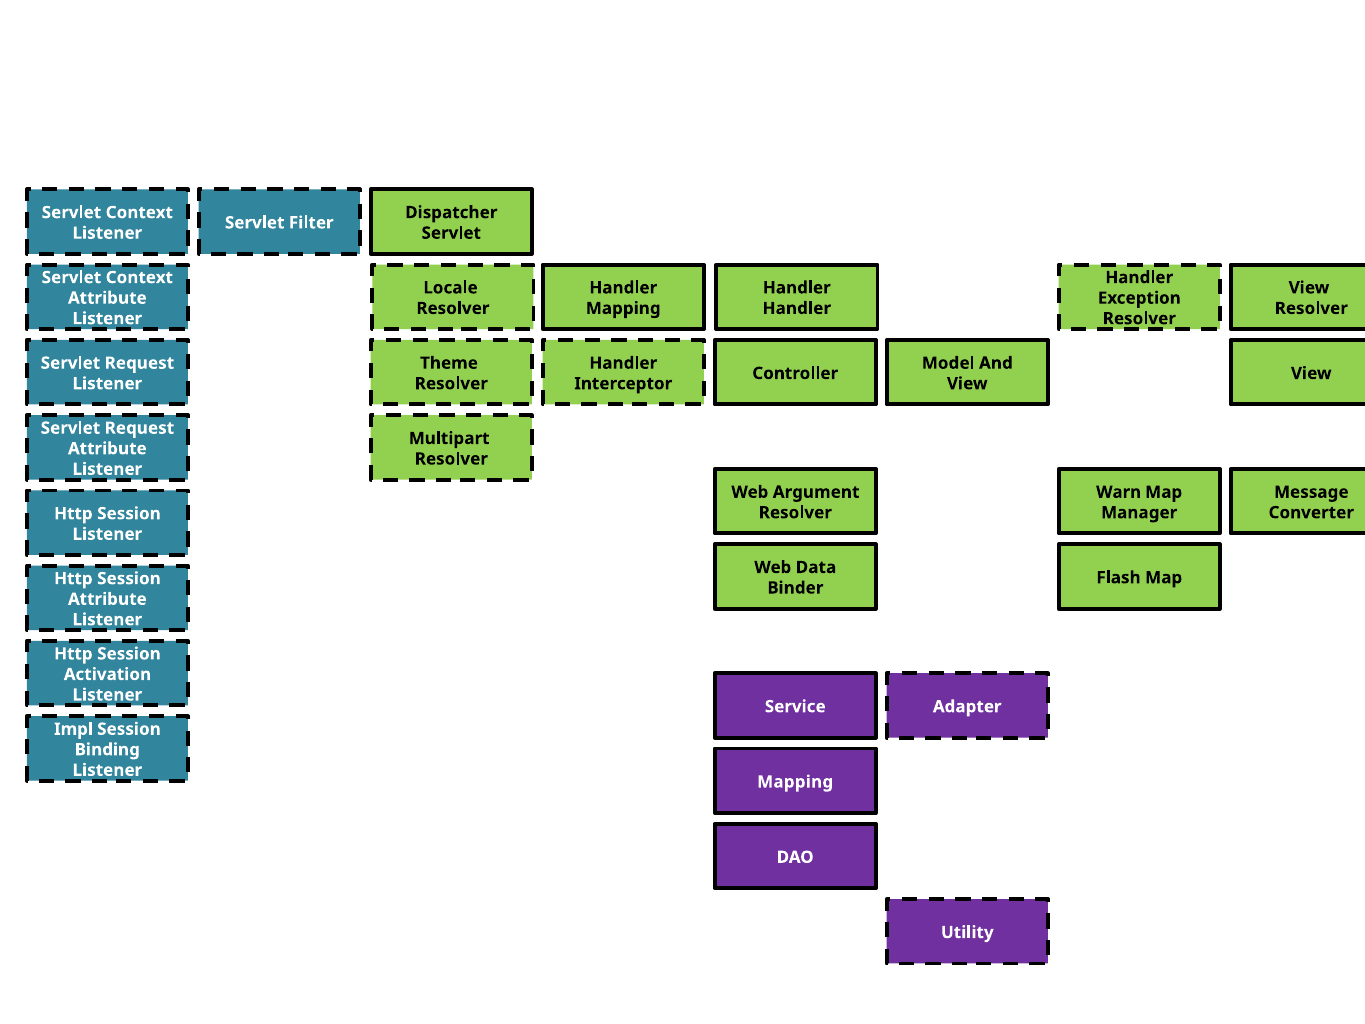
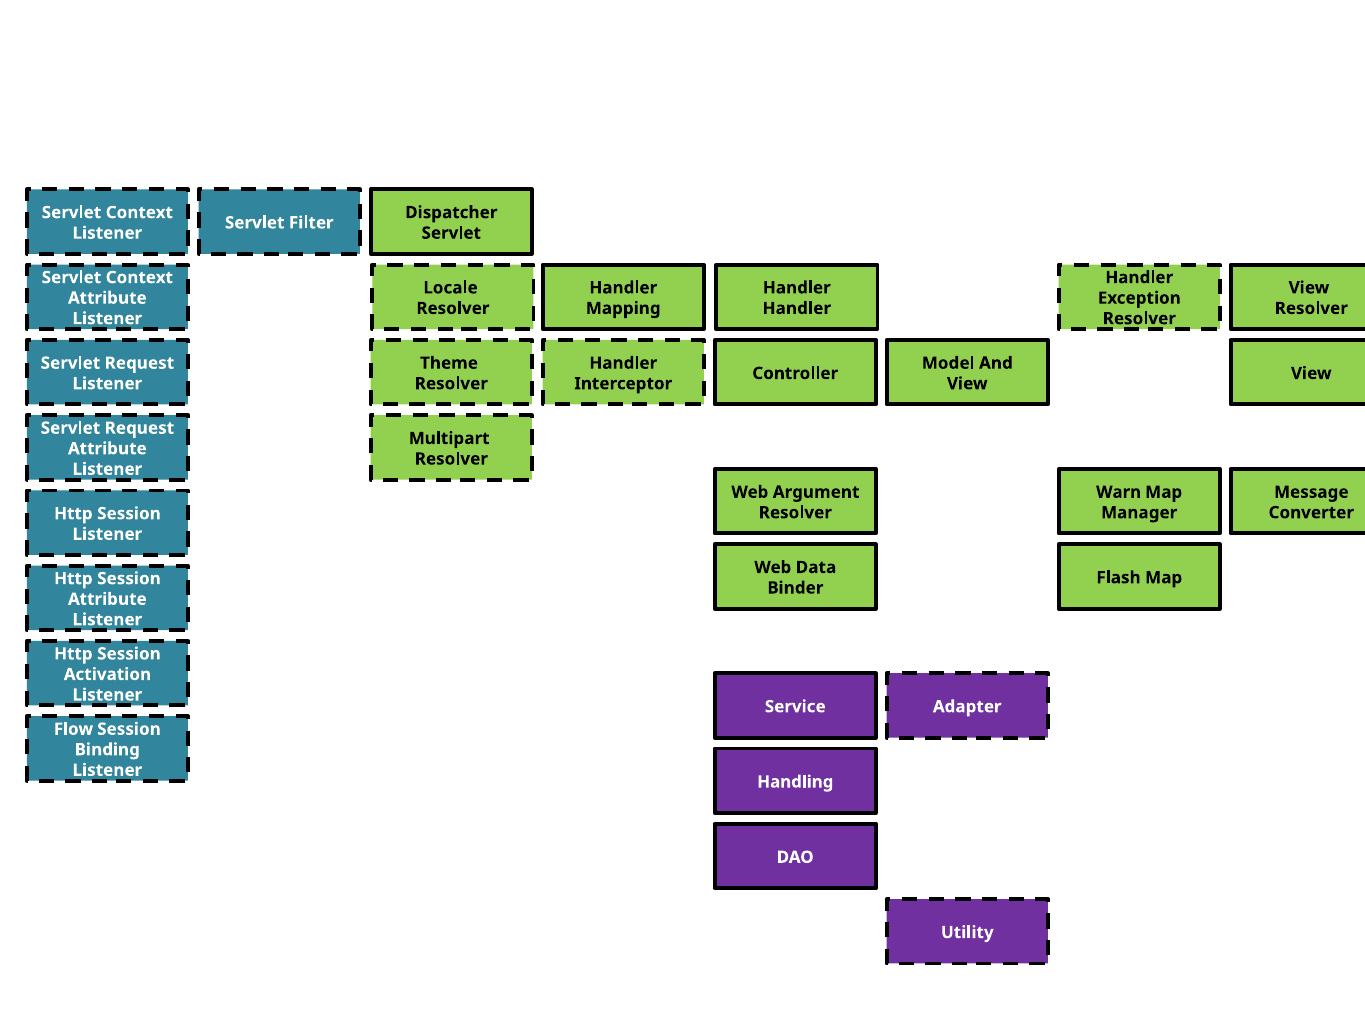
Impl: Impl -> Flow
Mapping at (795, 782): Mapping -> Handling
